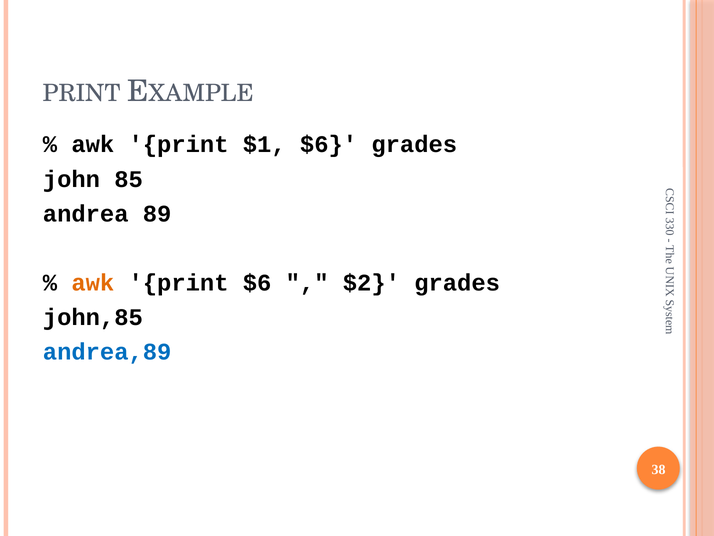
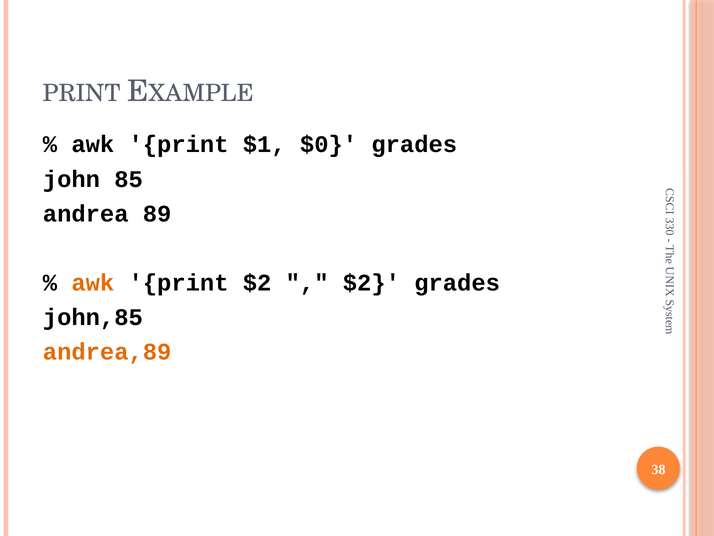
$1 $6: $6 -> $0
print $6: $6 -> $2
andrea,89 colour: blue -> orange
